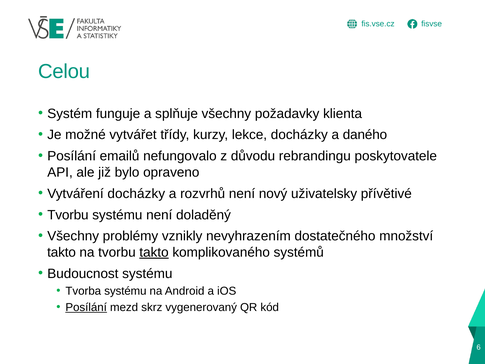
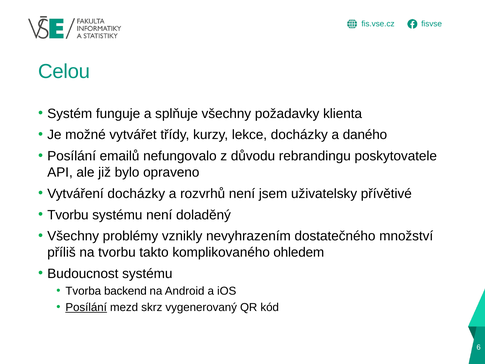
nový: nový -> jsem
takto at (62, 252): takto -> příliš
takto at (154, 252) underline: present -> none
systémů: systémů -> ohledem
Tvorba systému: systému -> backend
